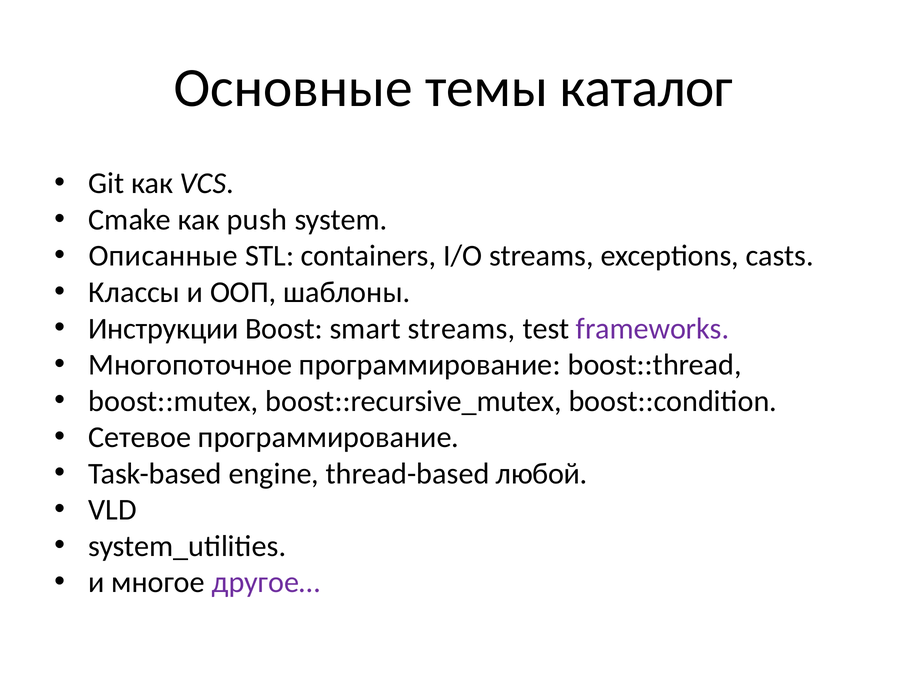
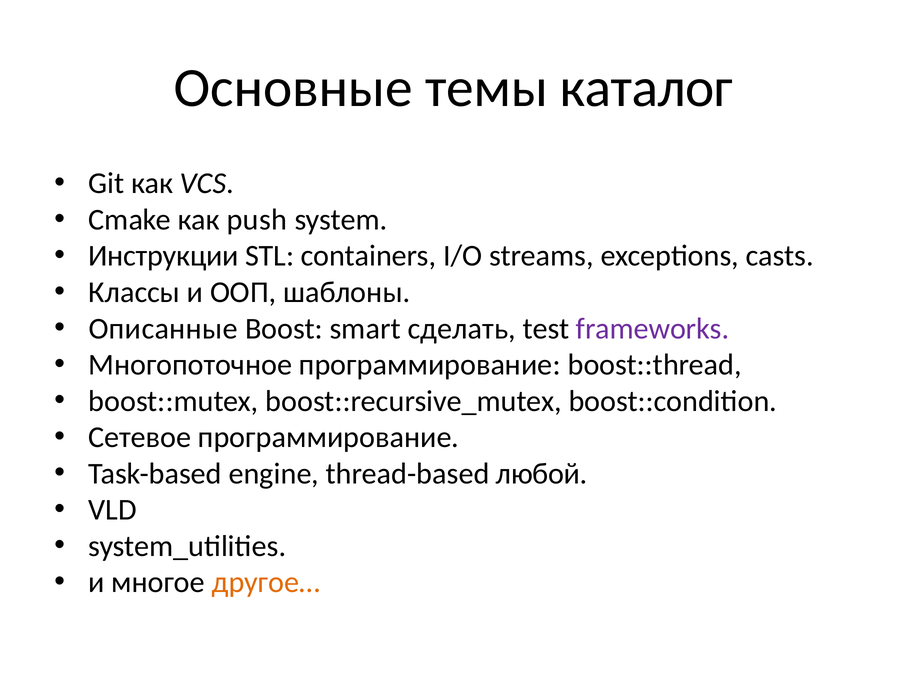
Описанные: Описанные -> Инструкции
Инструкции: Инструкции -> Описанные
smart streams: streams -> сделать
другое… colour: purple -> orange
